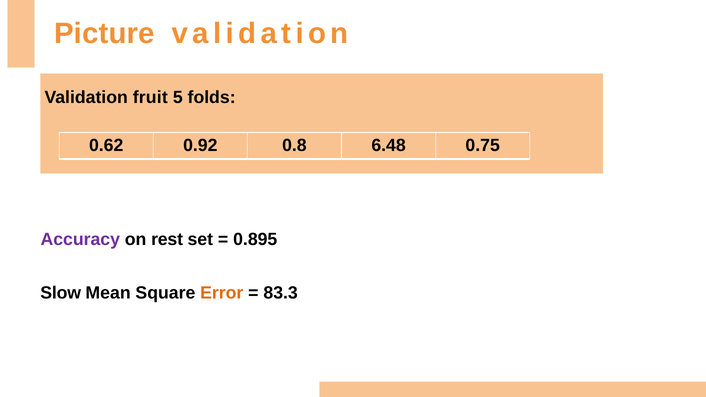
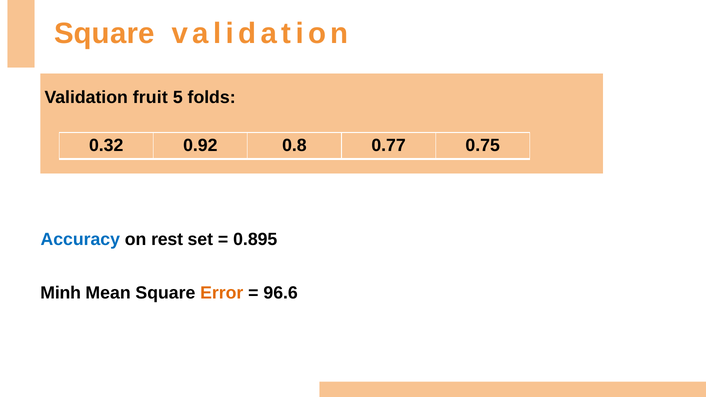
Picture at (104, 33): Picture -> Square
0.62: 0.62 -> 0.32
6.48: 6.48 -> 0.77
Accuracy colour: purple -> blue
Slow: Slow -> Minh
83.3: 83.3 -> 96.6
